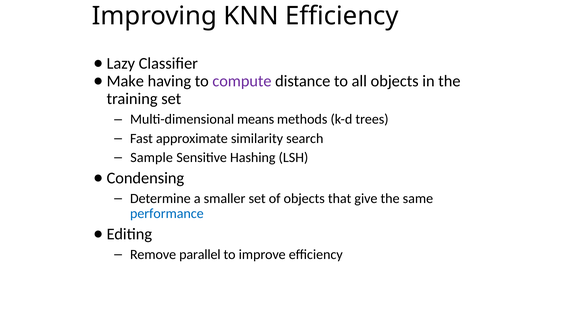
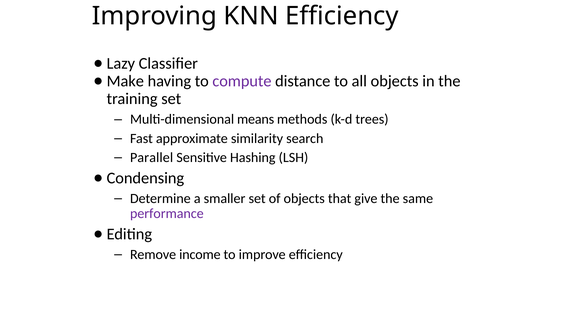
Sample: Sample -> Parallel
performance colour: blue -> purple
parallel: parallel -> income
